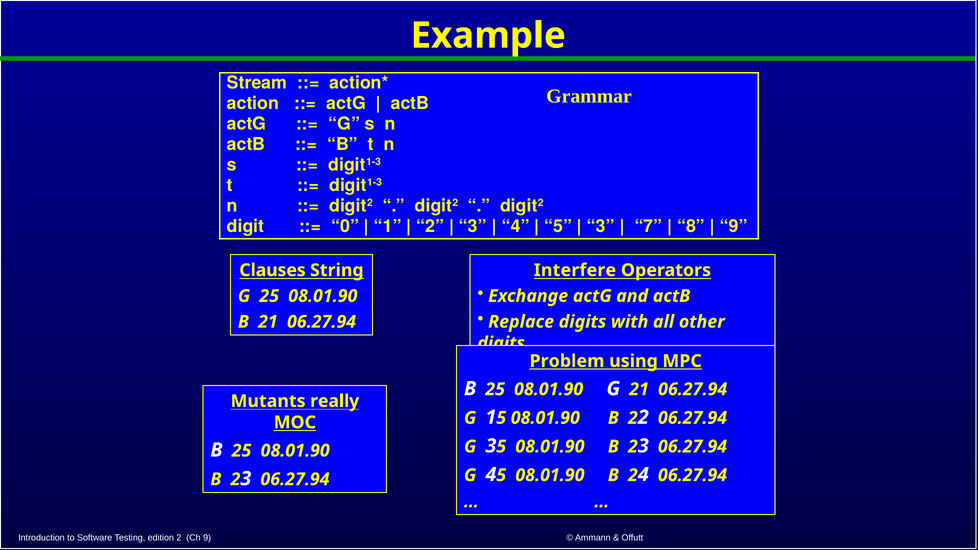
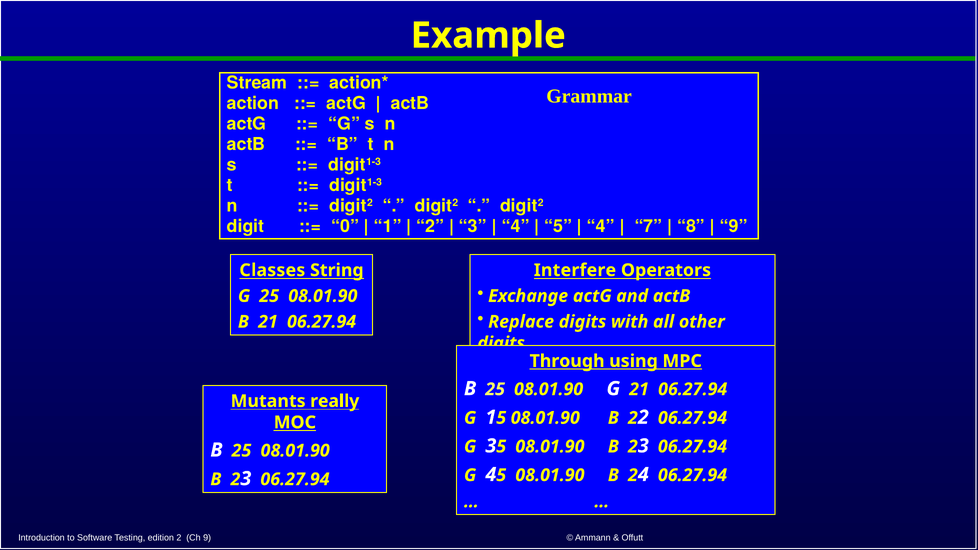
3 at (601, 226): 3 -> 4
Clauses: Clauses -> Classes
Problem: Problem -> Through
